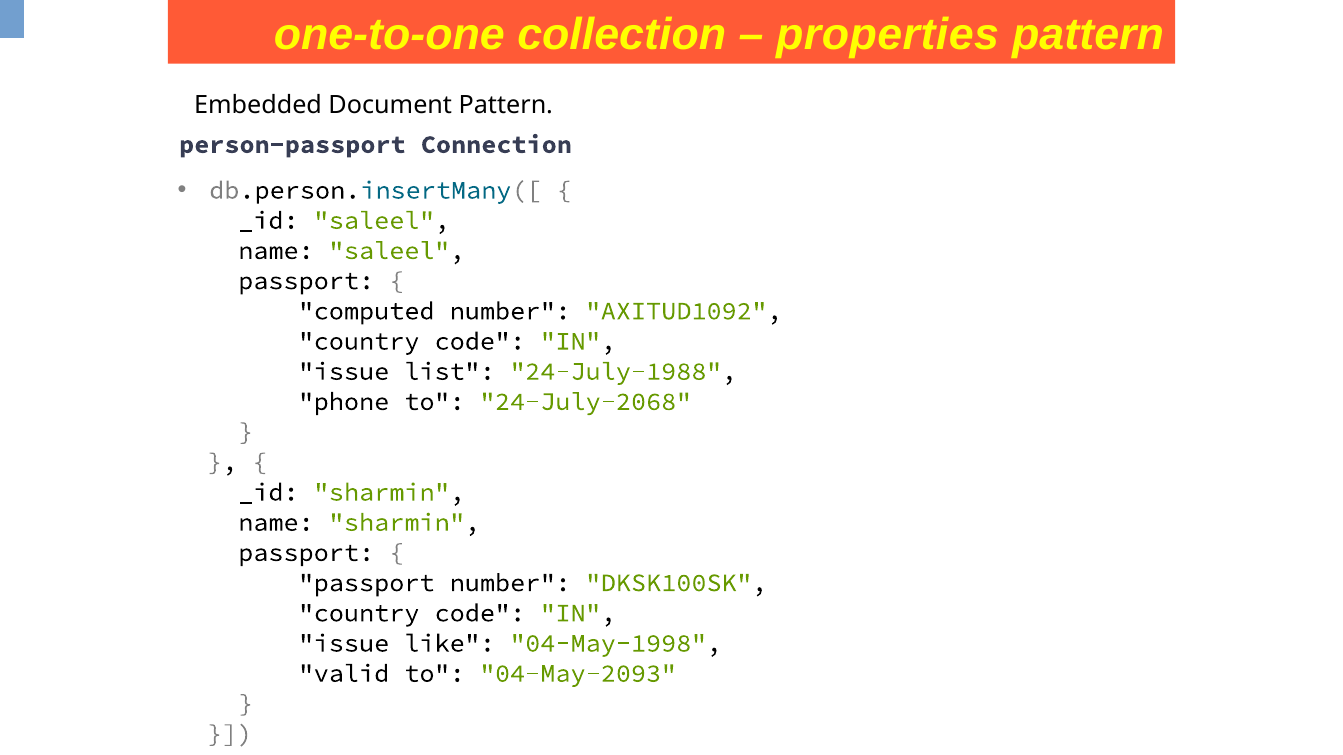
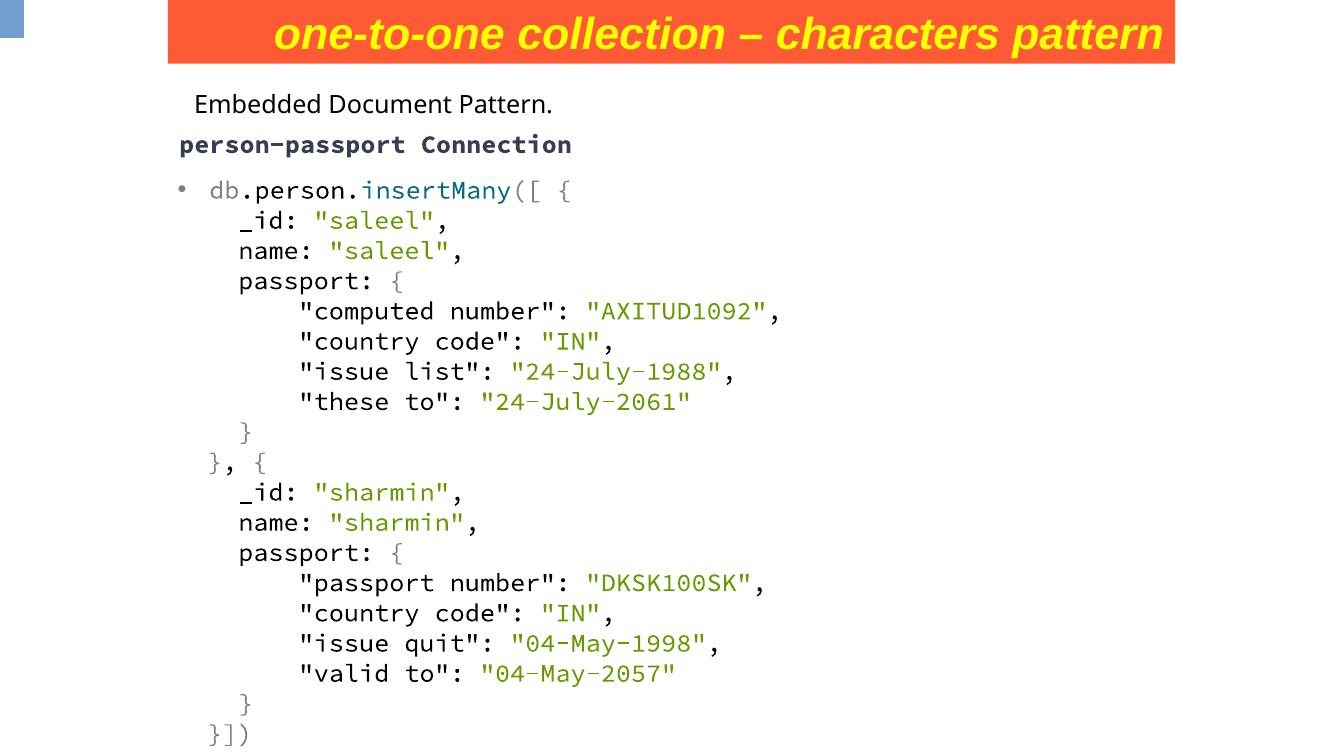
properties: properties -> characters
phone: phone -> these
24-July-2068: 24-July-2068 -> 24-July-2061
like: like -> quit
04-May-2093: 04-May-2093 -> 04-May-2057
